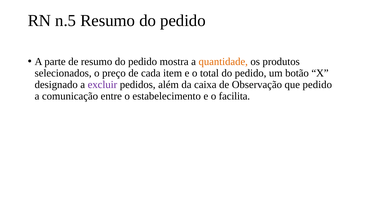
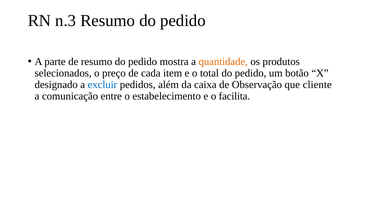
n.5: n.5 -> n.3
excluir colour: purple -> blue
que pedido: pedido -> cliente
